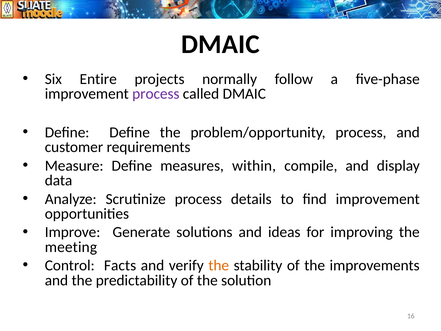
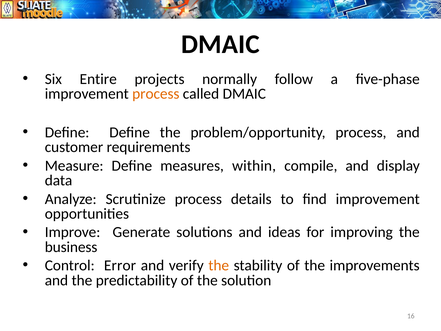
process at (156, 94) colour: purple -> orange
meeting: meeting -> business
Facts: Facts -> Error
